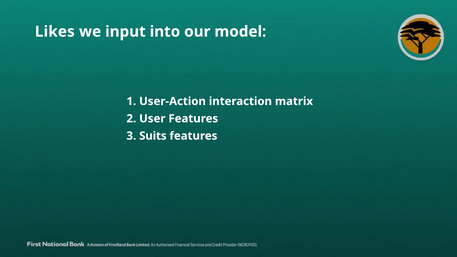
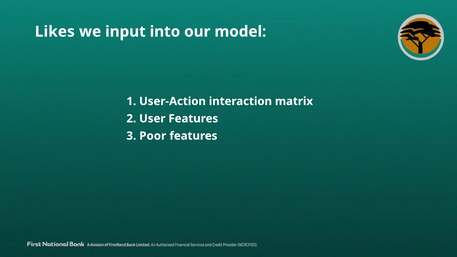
Suits: Suits -> Poor
